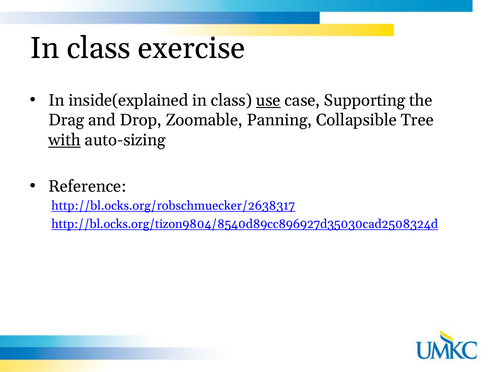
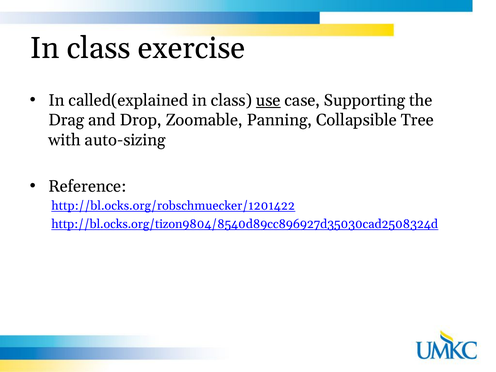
inside(explained: inside(explained -> called(explained
with underline: present -> none
http://bl.ocks.org/robschmuecker/2638317: http://bl.ocks.org/robschmuecker/2638317 -> http://bl.ocks.org/robschmuecker/1201422
